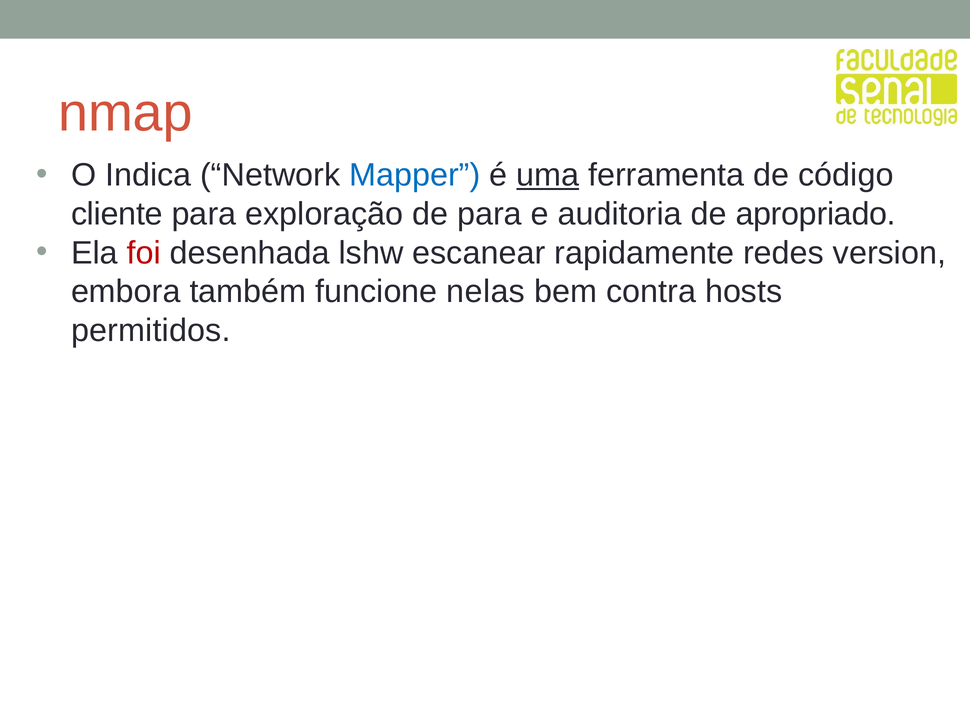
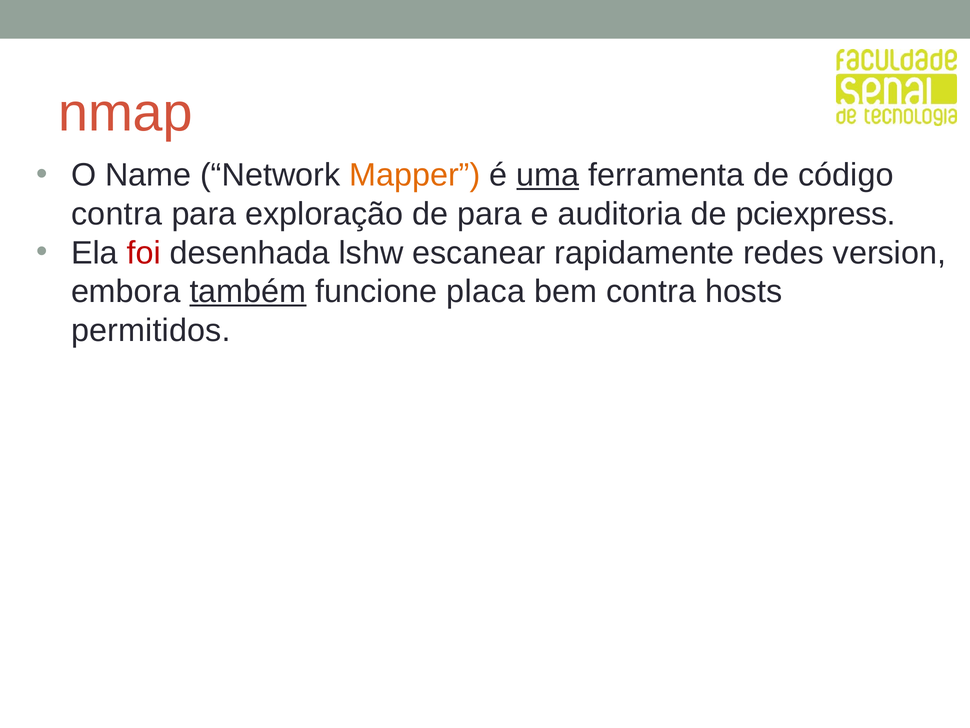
Indica: Indica -> Name
Mapper colour: blue -> orange
cliente at (117, 214): cliente -> contra
apropriado: apropriado -> pciexpress
também underline: none -> present
nelas: nelas -> placa
